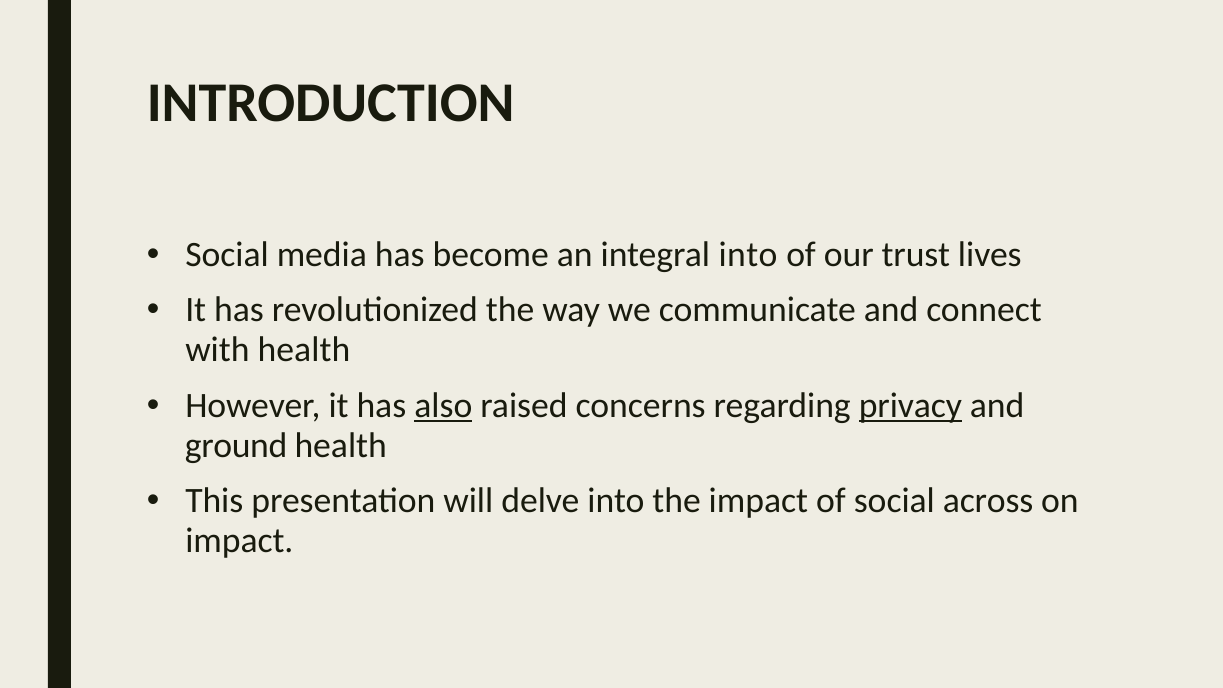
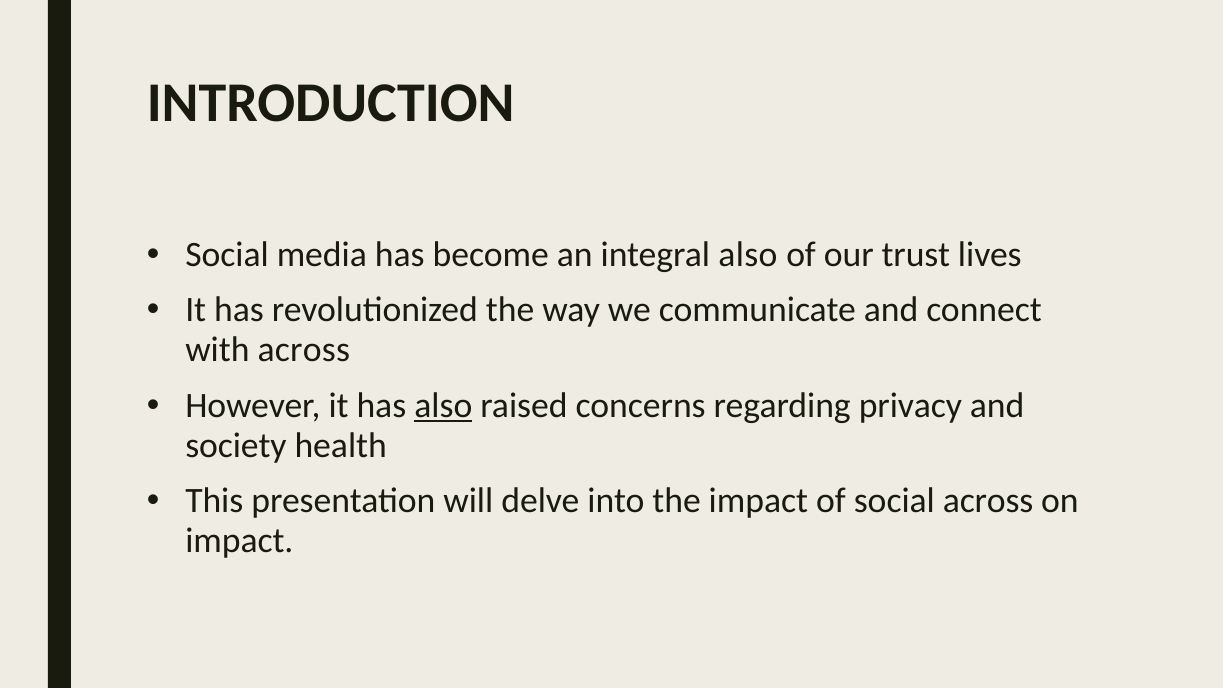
integral into: into -> also
with health: health -> across
privacy underline: present -> none
ground: ground -> society
